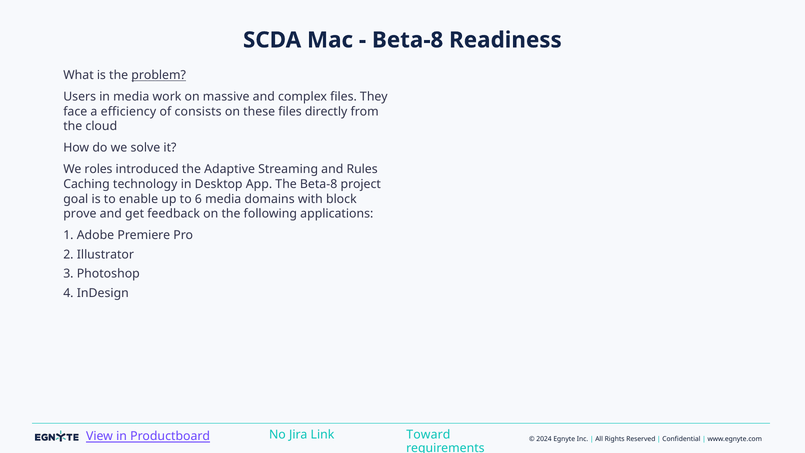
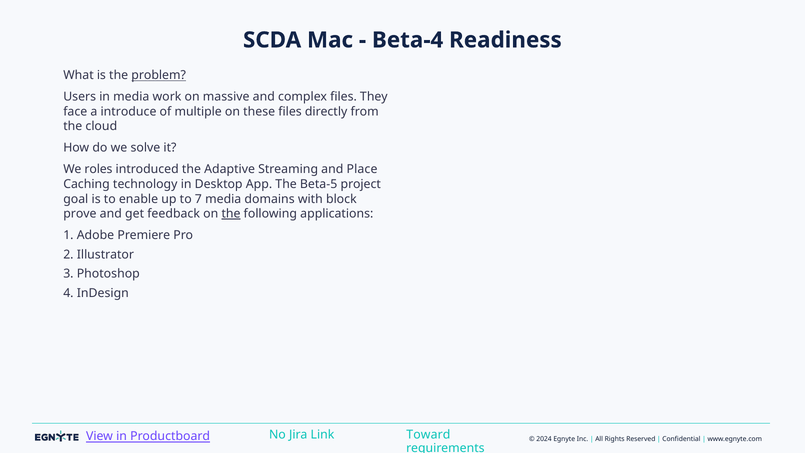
Beta-8 at (408, 40): Beta-8 -> Beta-4
efficiency: efficiency -> introduce
consists: consists -> multiple
Rules: Rules -> Place
The Beta-8: Beta-8 -> Beta-5
6: 6 -> 7
the at (231, 214) underline: none -> present
